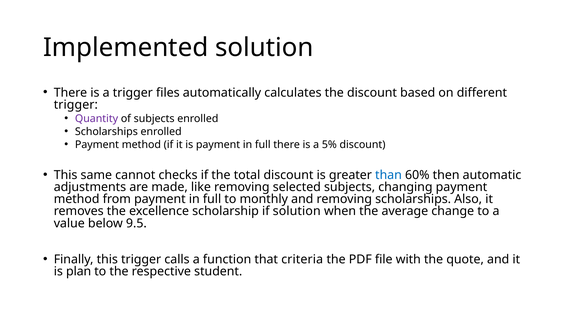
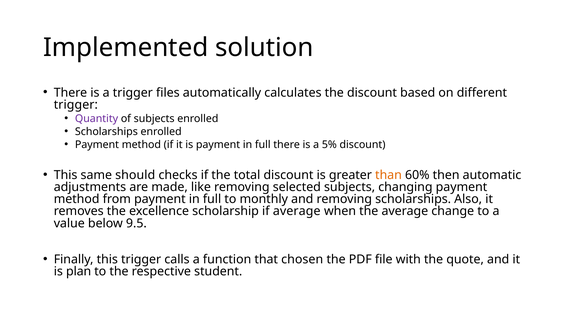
cannot: cannot -> should
than colour: blue -> orange
if solution: solution -> average
criteria: criteria -> chosen
